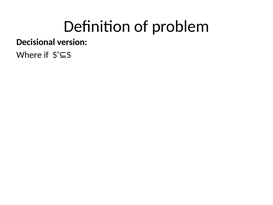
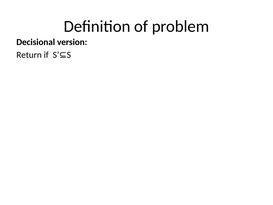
Where: Where -> Return
